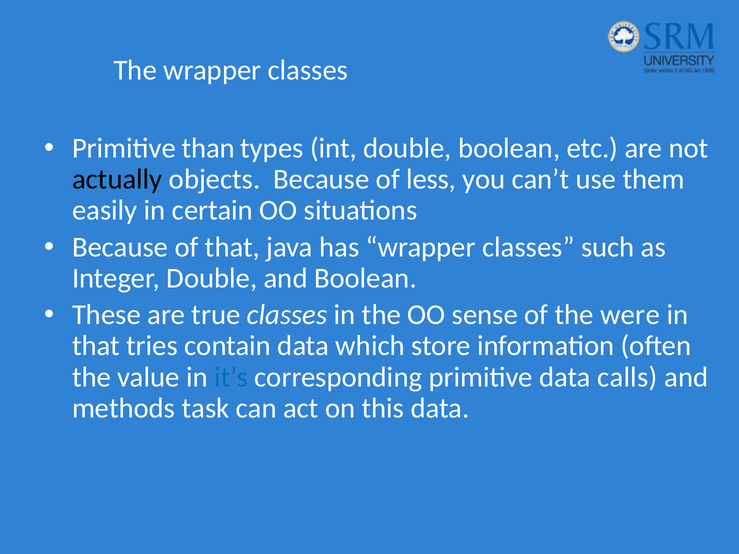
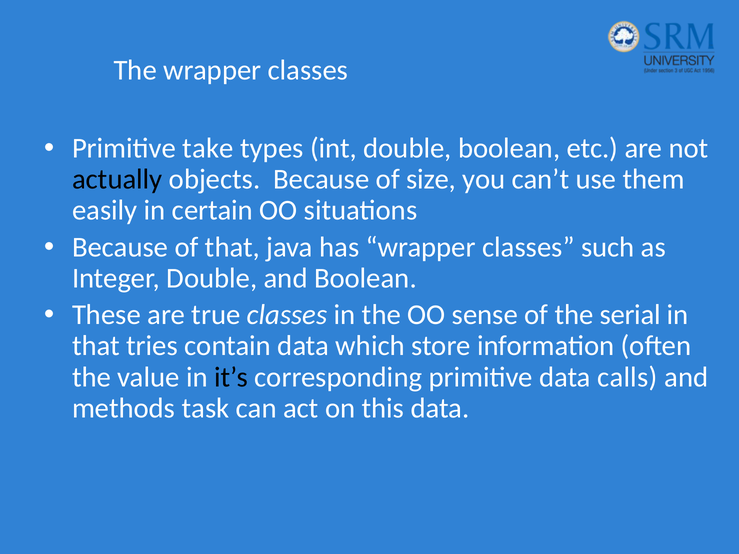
than: than -> take
less: less -> size
were: were -> serial
it’s colour: blue -> black
